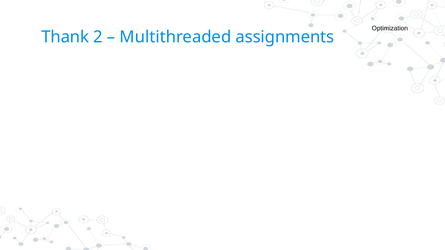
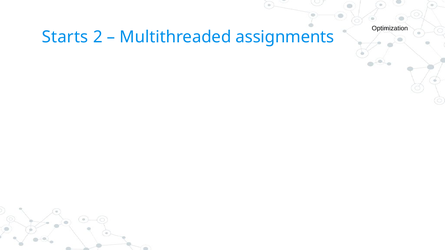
Thank: Thank -> Starts
